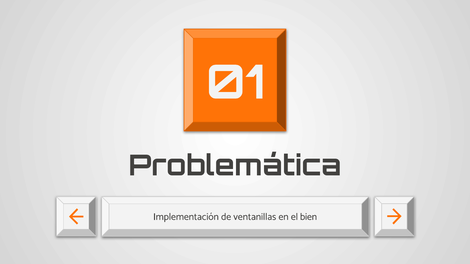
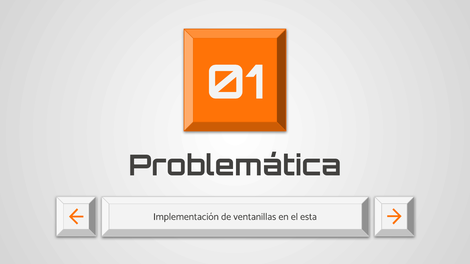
bien: bien -> esta
